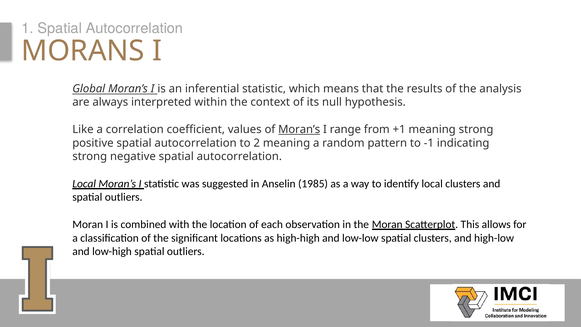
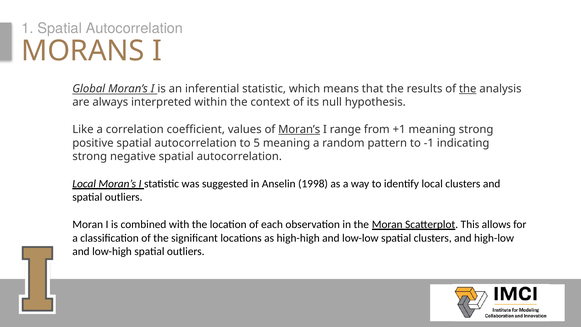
the at (468, 89) underline: none -> present
2: 2 -> 5
1985: 1985 -> 1998
